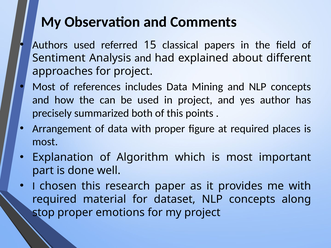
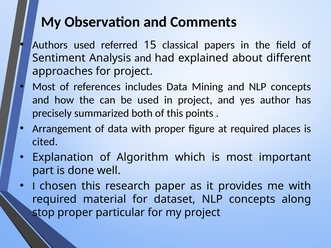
most at (45, 142): most -> cited
emotions: emotions -> particular
